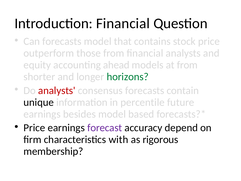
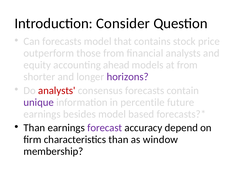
Introduction Financial: Financial -> Consider
horizons colour: green -> purple
unique colour: black -> purple
Price at (34, 128): Price -> Than
characteristics with: with -> than
rigorous: rigorous -> window
